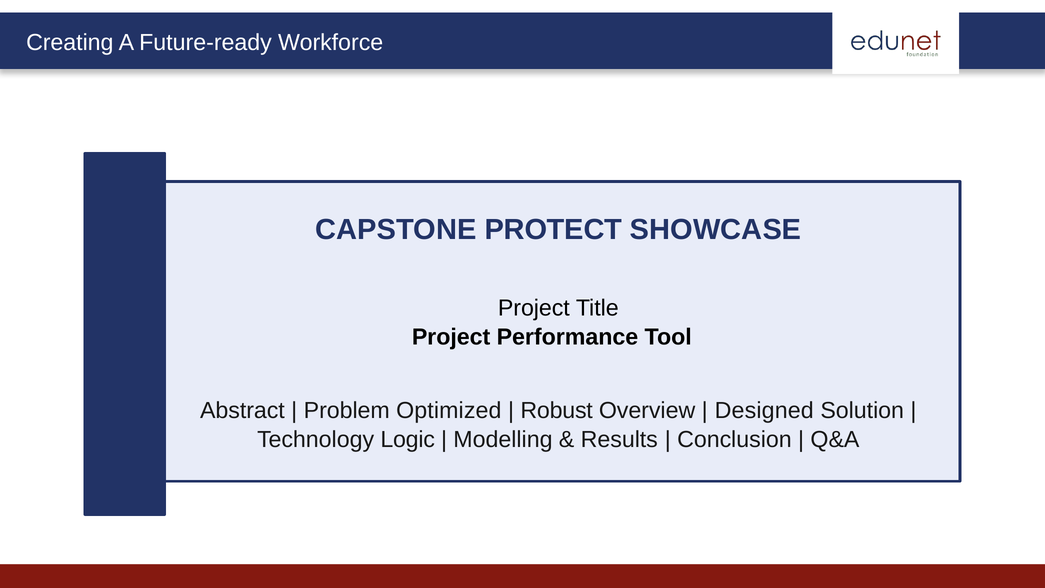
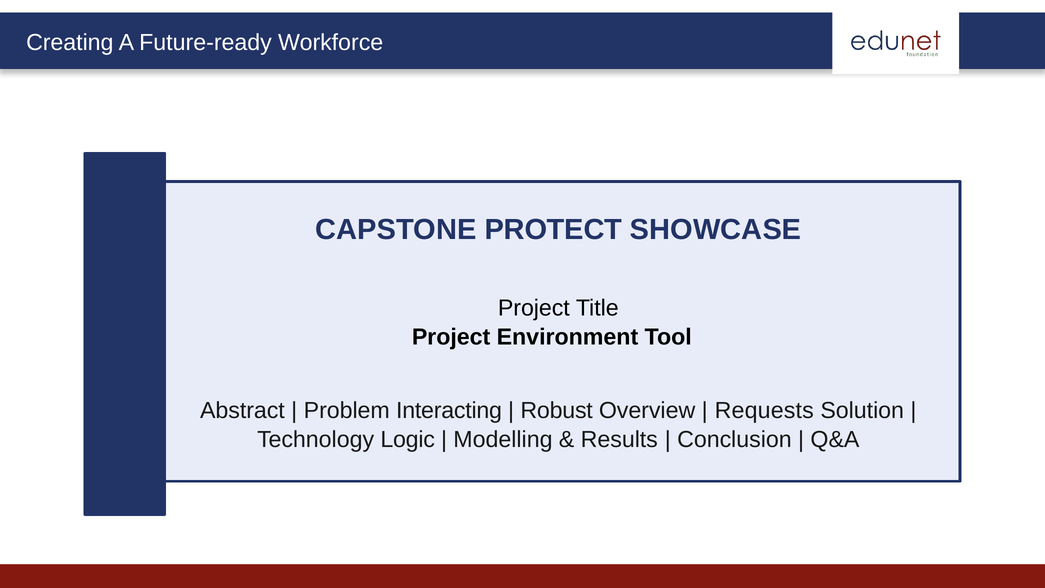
Performance: Performance -> Environment
Optimized: Optimized -> Interacting
Designed: Designed -> Requests
